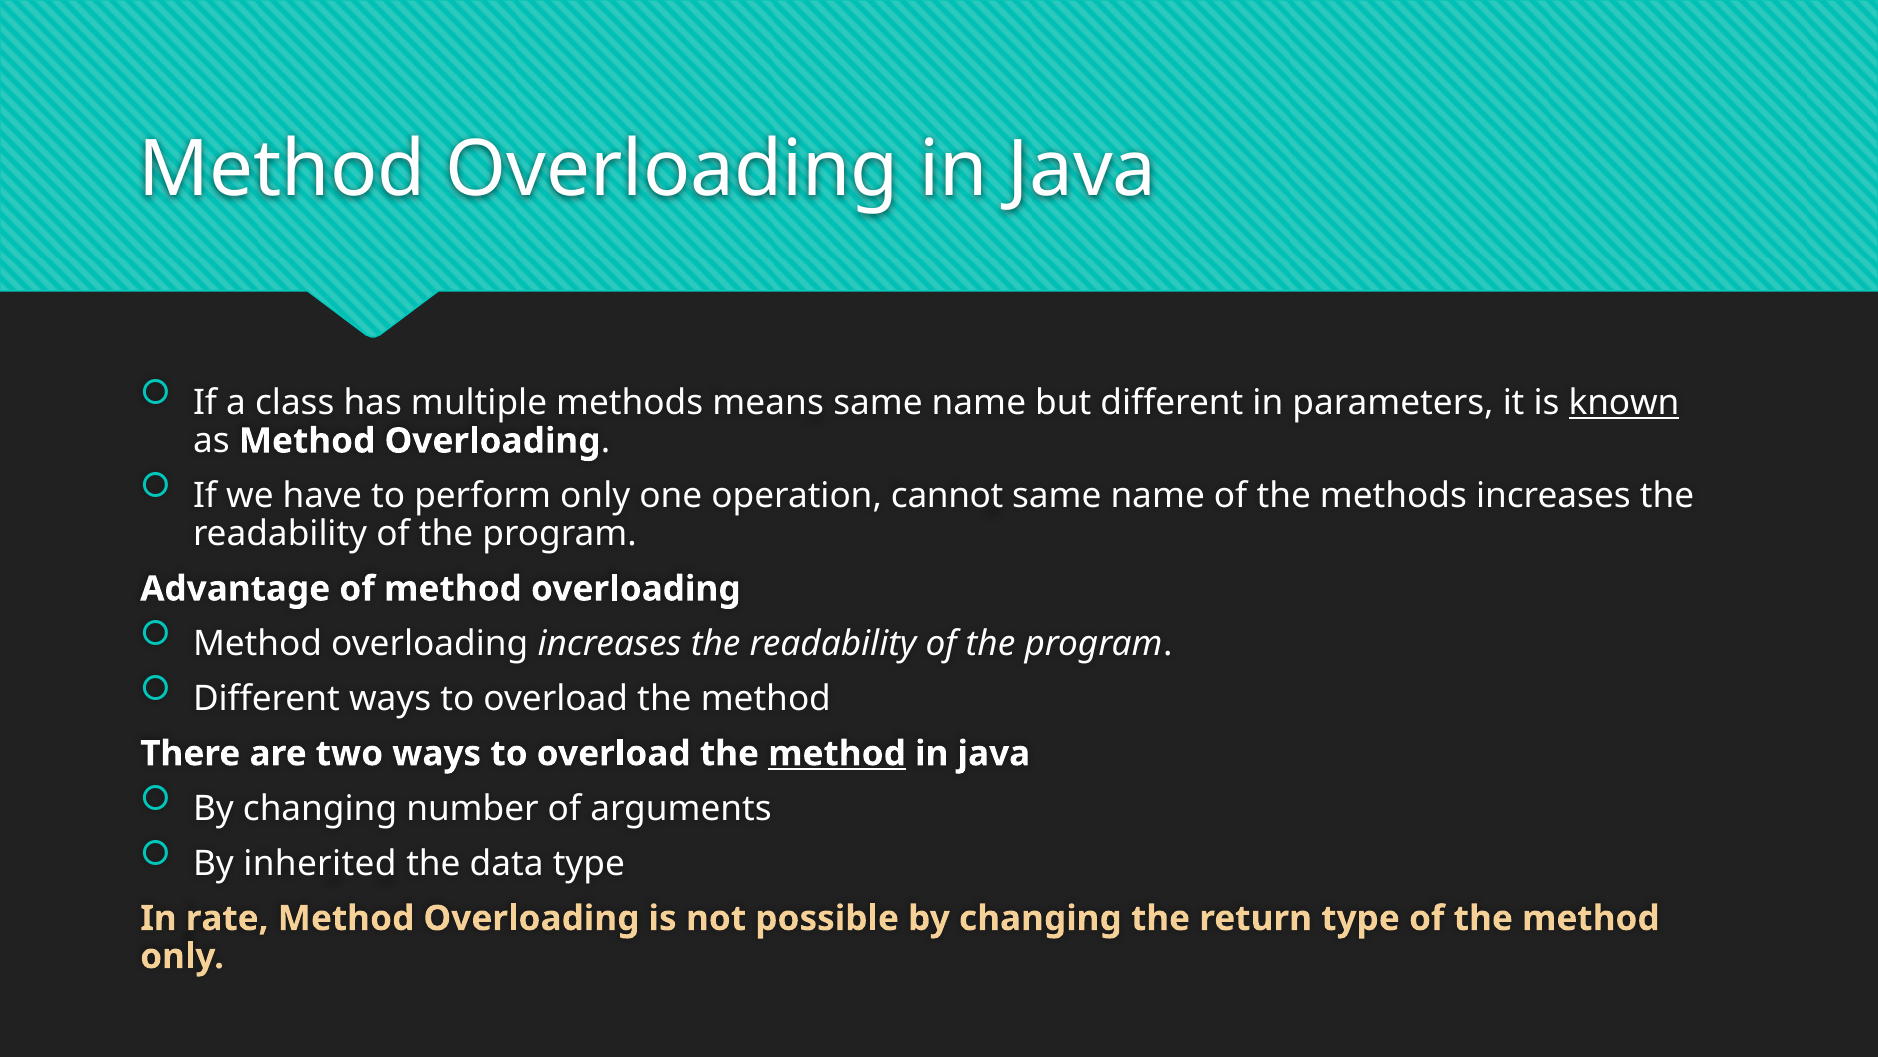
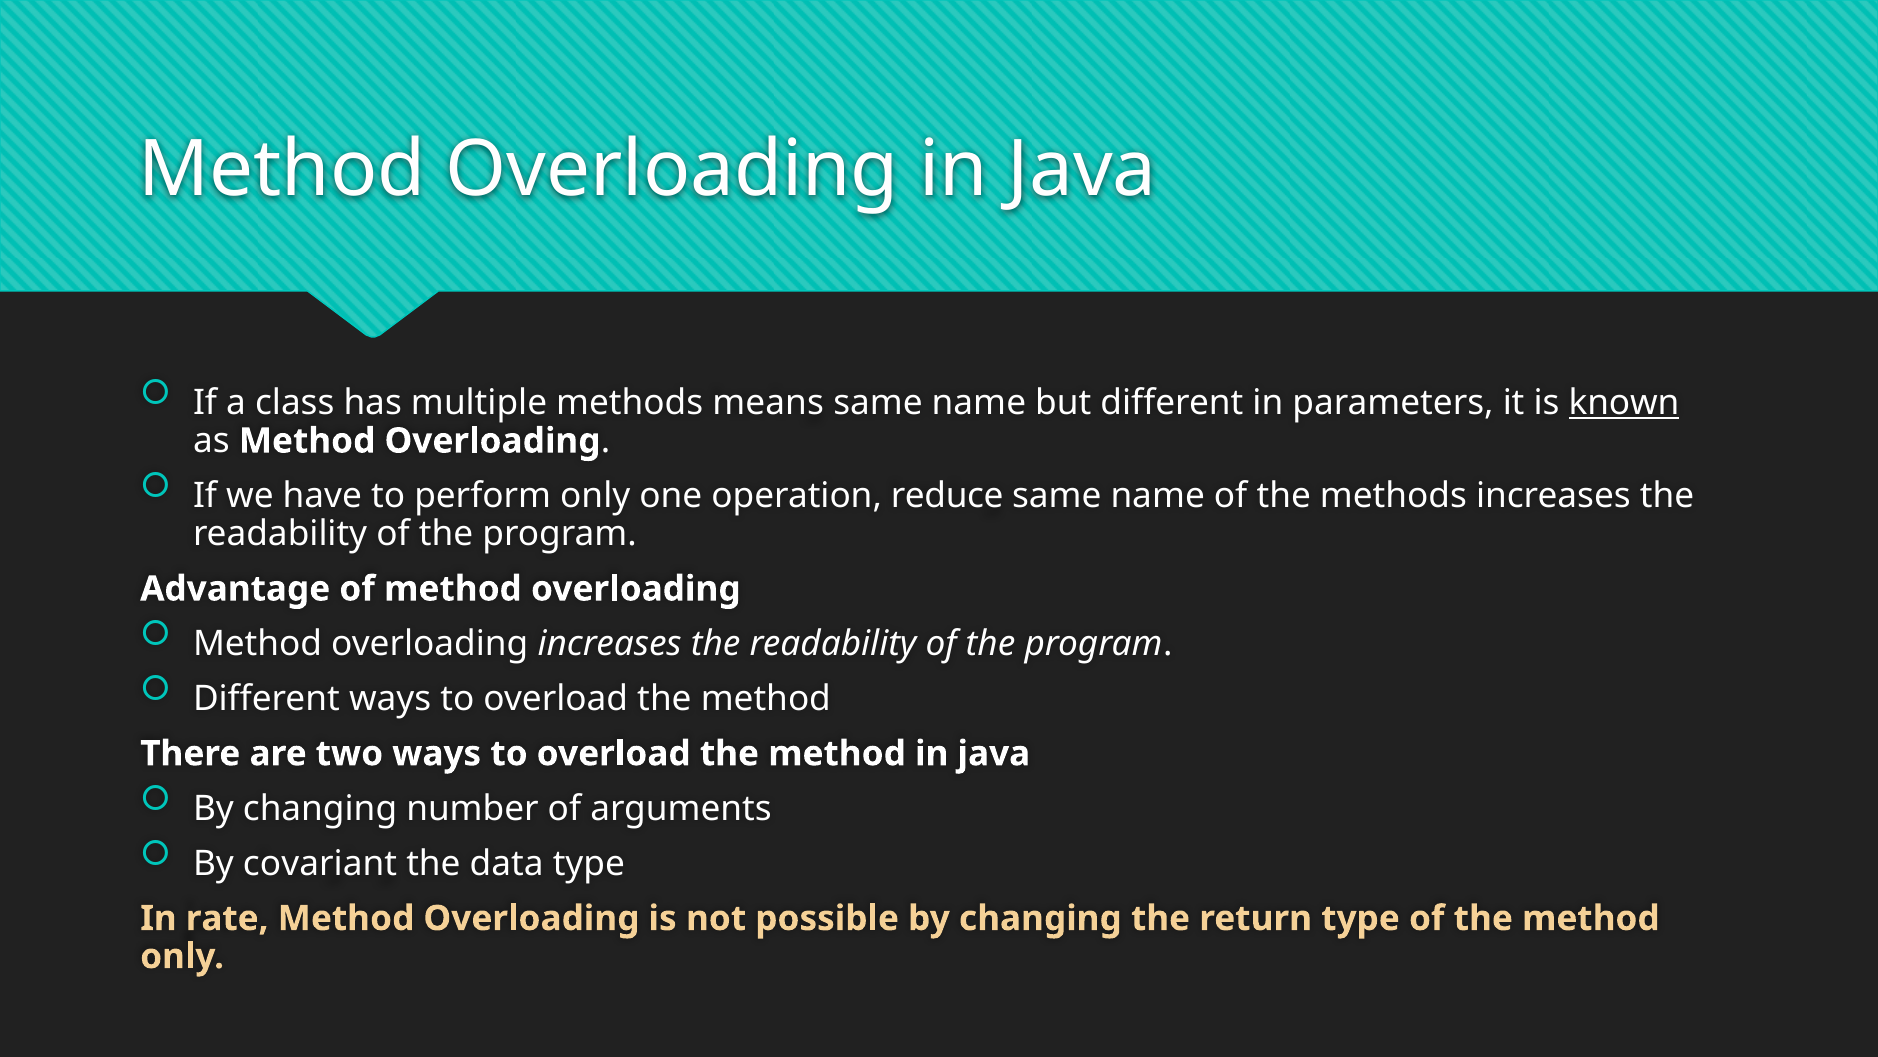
cannot: cannot -> reduce
method at (837, 753) underline: present -> none
inherited: inherited -> covariant
